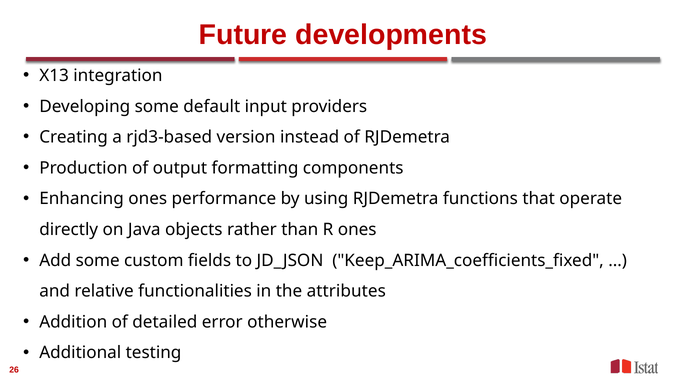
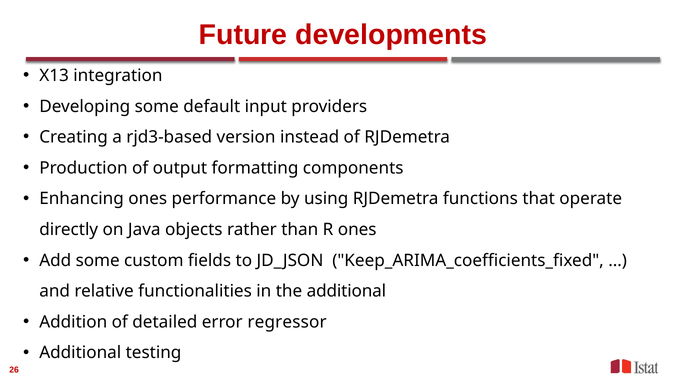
the attributes: attributes -> additional
otherwise: otherwise -> regressor
